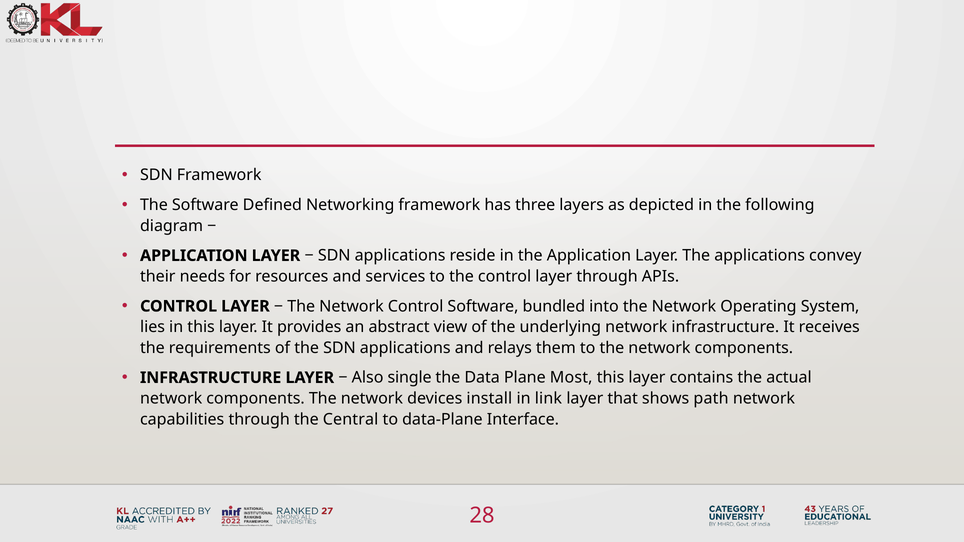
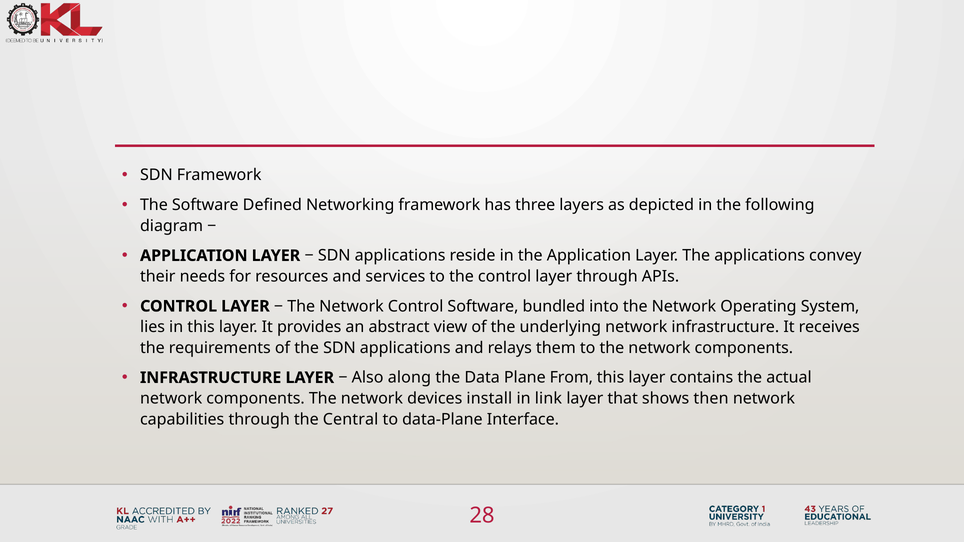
single: single -> along
Most: Most -> From
path: path -> then
